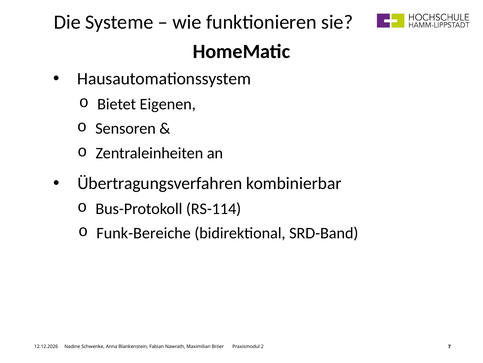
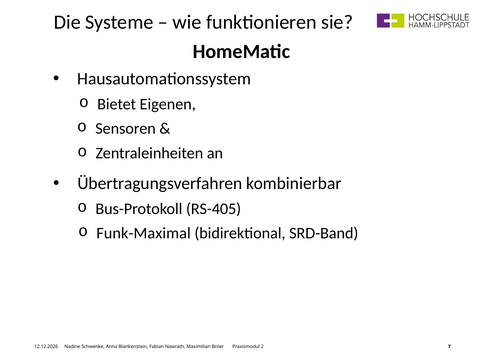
RS-114: RS-114 -> RS-405
Funk-Bereiche: Funk-Bereiche -> Funk-Maximal
